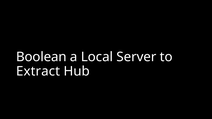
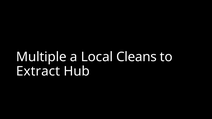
Boolean: Boolean -> Multiple
Server: Server -> Cleans
